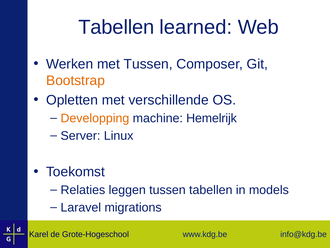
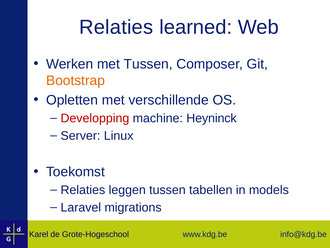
Tabellen at (116, 27): Tabellen -> Relaties
Developping colour: orange -> red
Hemelrijk: Hemelrijk -> Heyninck
